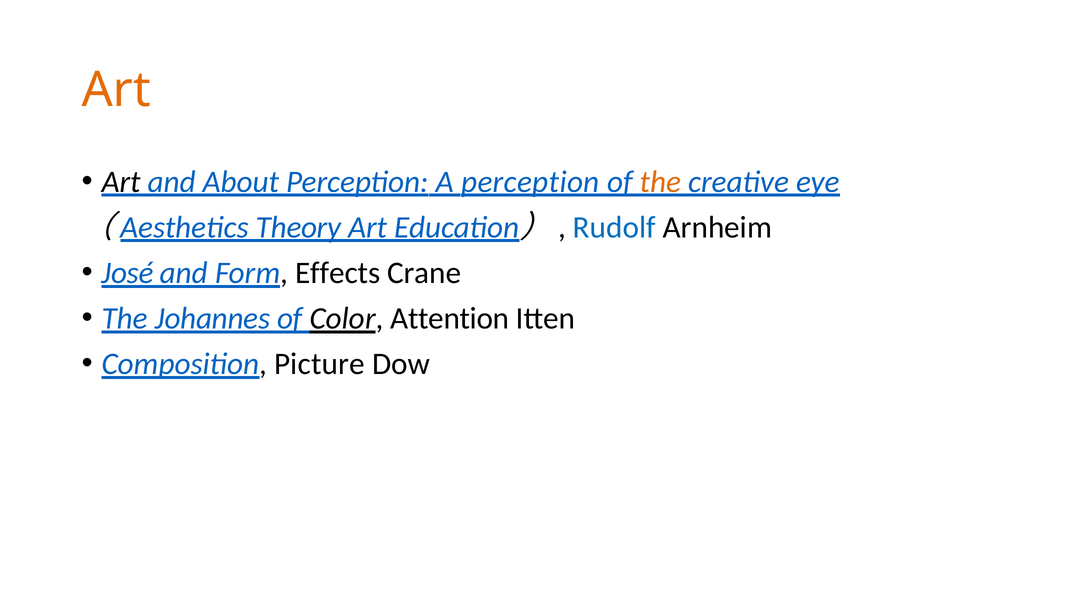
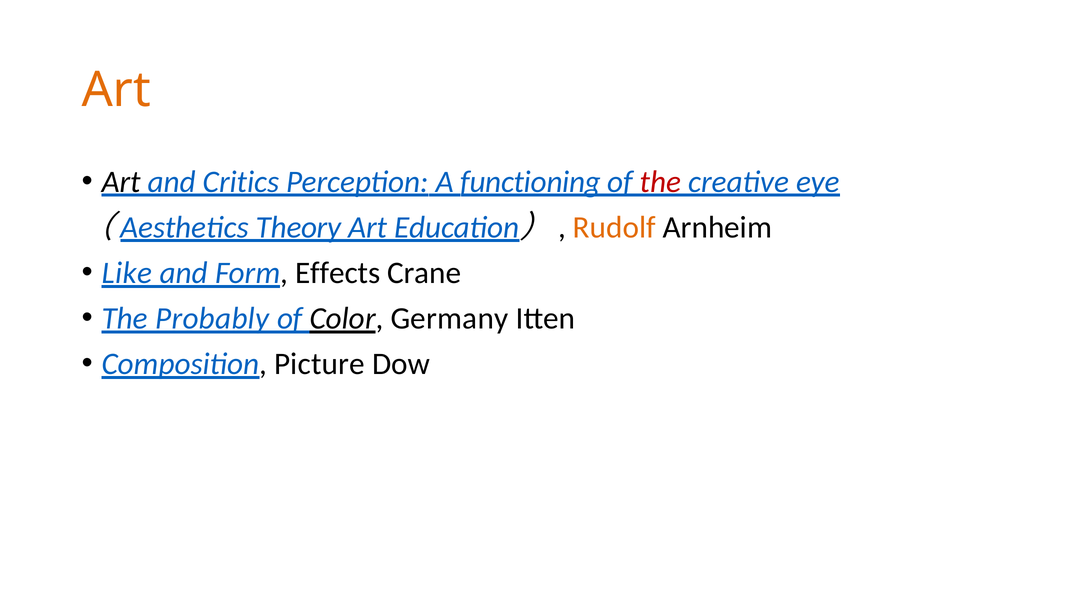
About: About -> Critics
A perception: perception -> functioning
the at (661, 182) colour: orange -> red
Rudolf colour: blue -> orange
José: José -> Like
Johannes: Johannes -> Probably
Attention: Attention -> Germany
